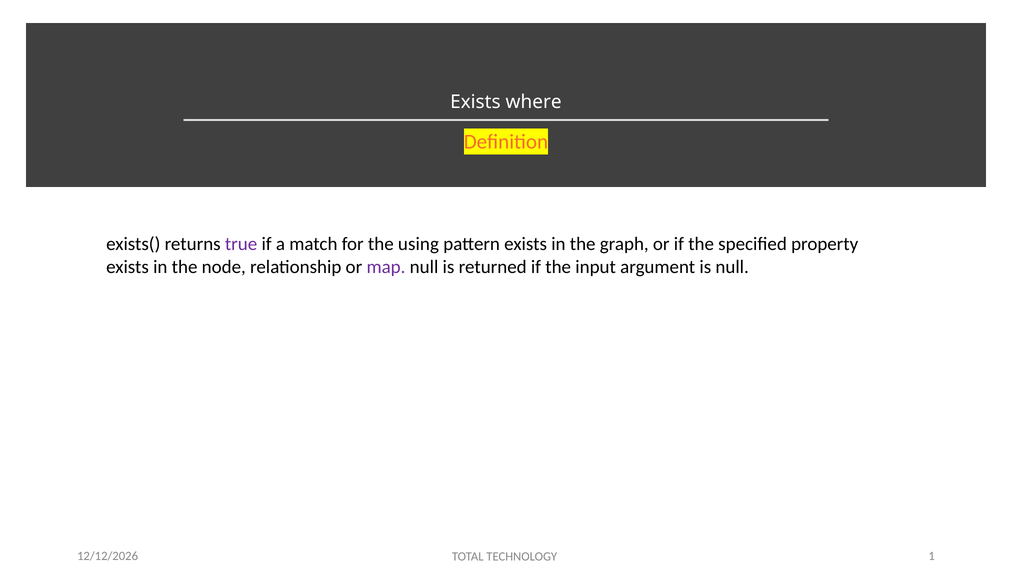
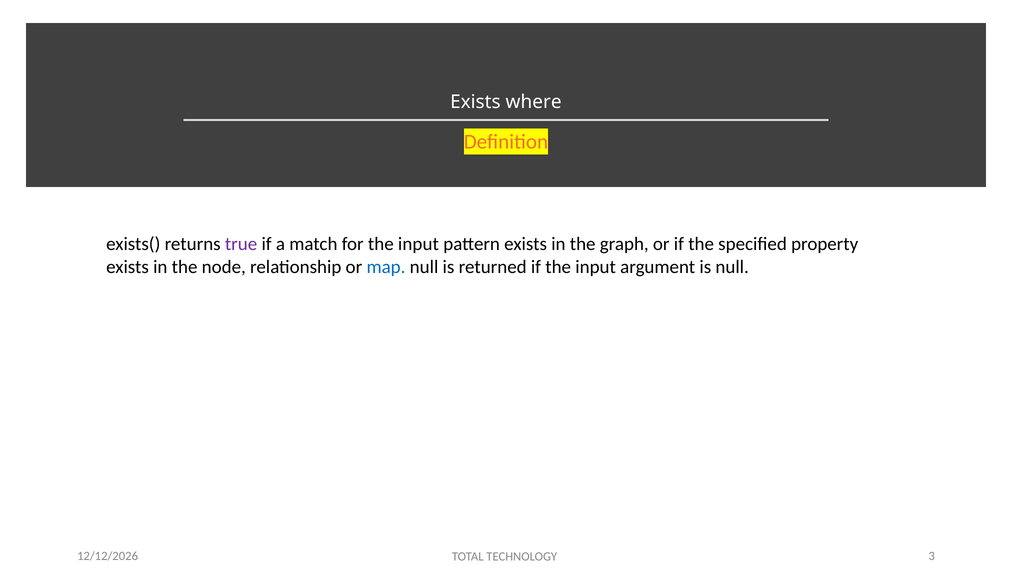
for the using: using -> input
map colour: purple -> blue
1: 1 -> 3
